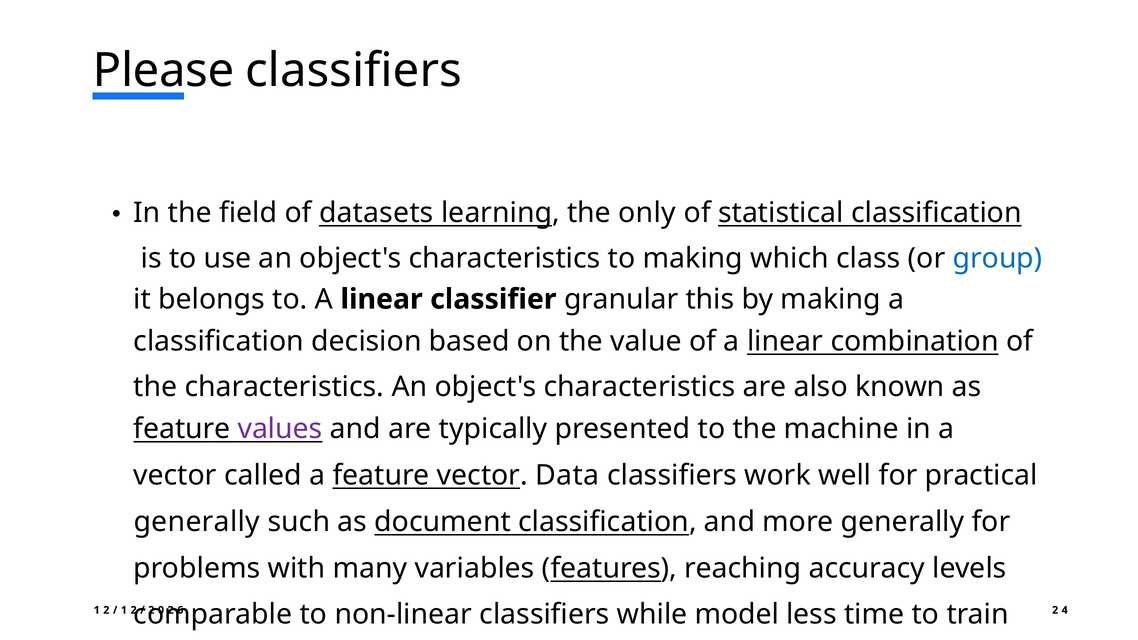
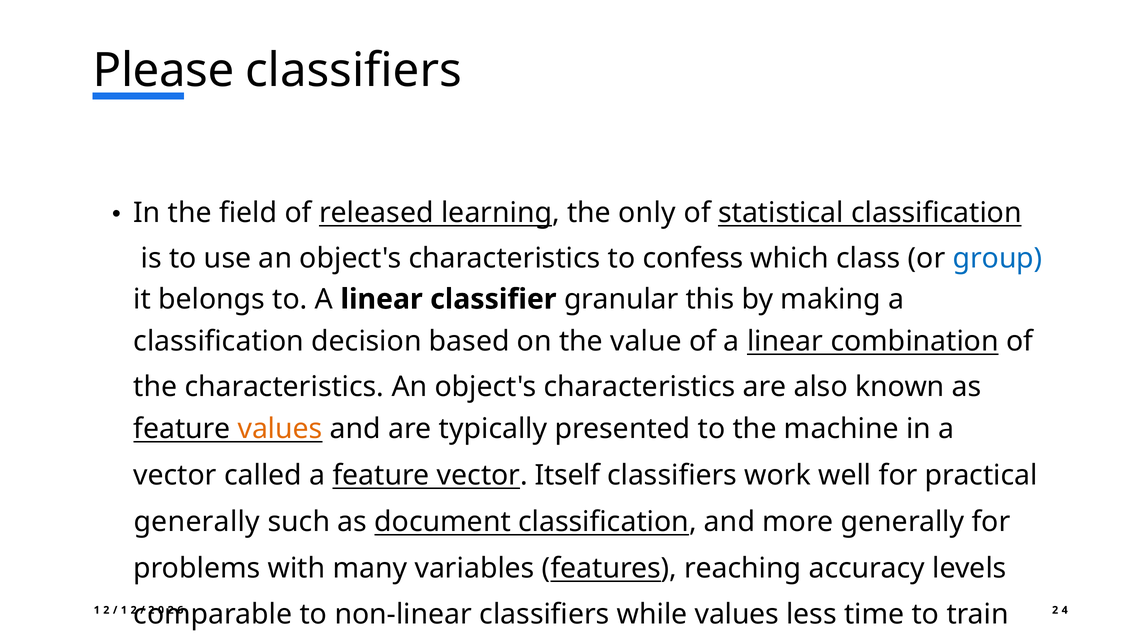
datasets: datasets -> released
to making: making -> confess
values at (280, 429) colour: purple -> orange
Data: Data -> Itself
while model: model -> values
